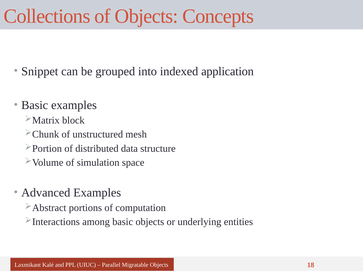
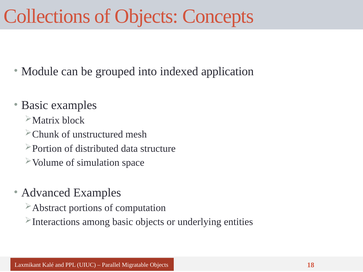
Snippet: Snippet -> Module
